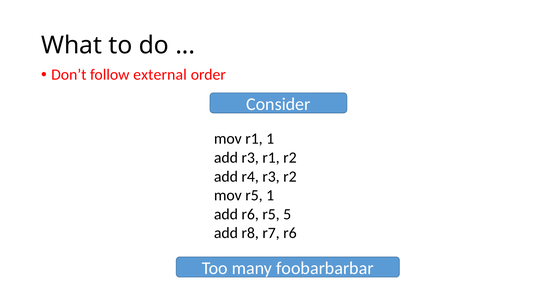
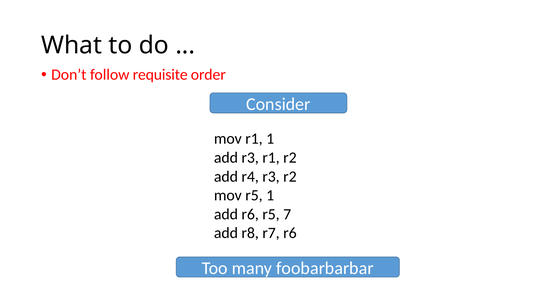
external: external -> requisite
5: 5 -> 7
